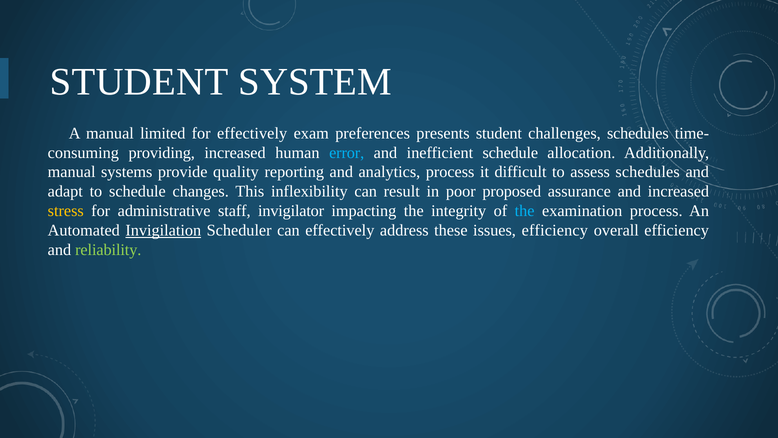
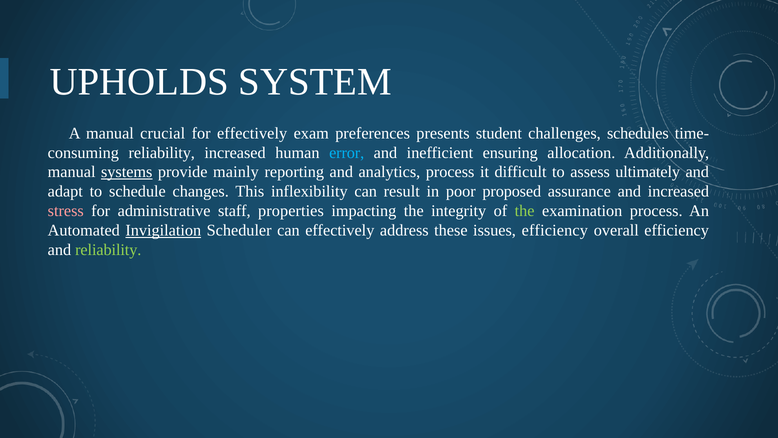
STUDENT at (139, 82): STUDENT -> UPHOLDS
limited: limited -> crucial
providing at (162, 153): providing -> reliability
inefficient schedule: schedule -> ensuring
systems underline: none -> present
quality: quality -> mainly
assess schedules: schedules -> ultimately
stress colour: yellow -> pink
invigilator: invigilator -> properties
the at (525, 211) colour: light blue -> light green
